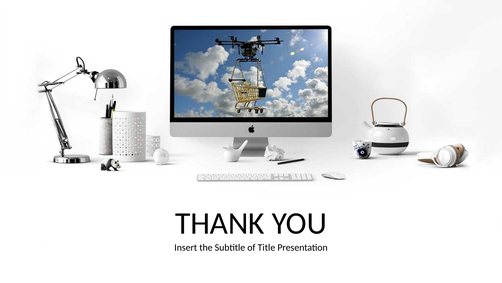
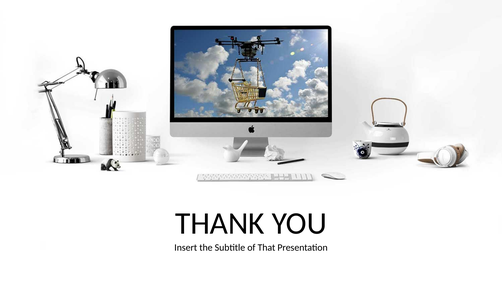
Title: Title -> That
